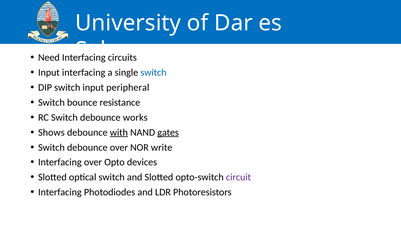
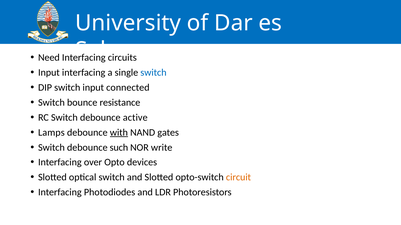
peripheral: peripheral -> connected
works: works -> active
Shows: Shows -> Lamps
gates underline: present -> none
debounce over: over -> such
circuit colour: purple -> orange
